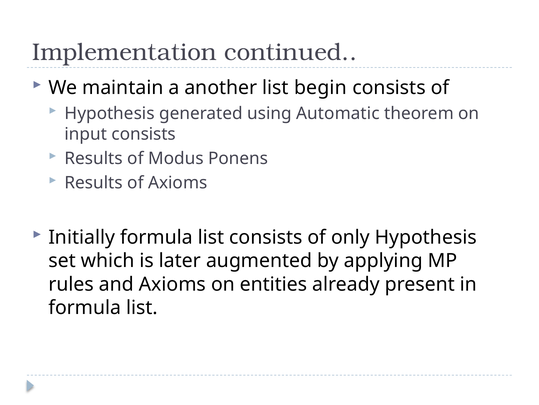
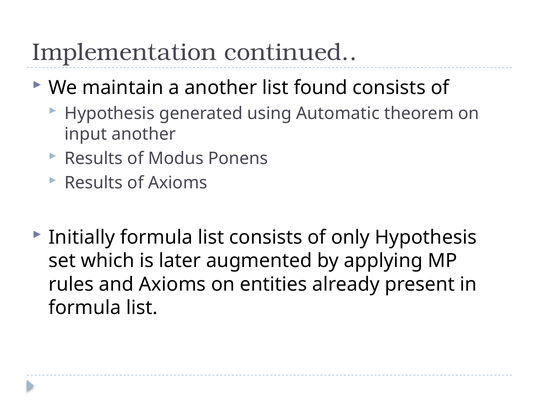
begin: begin -> found
input consists: consists -> another
